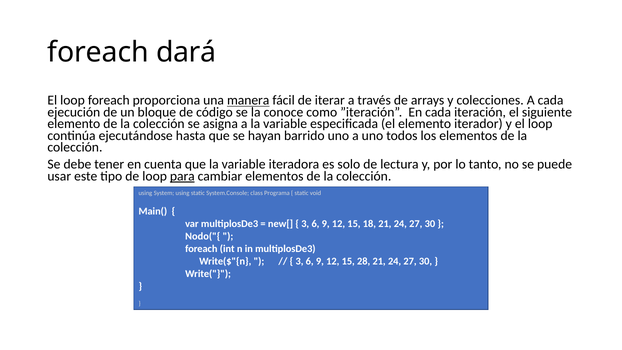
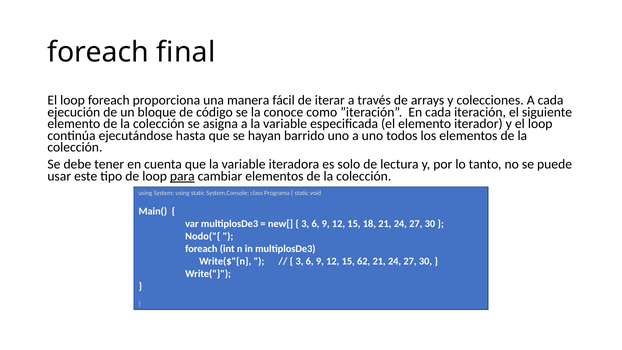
dará: dará -> final
manera underline: present -> none
28: 28 -> 62
